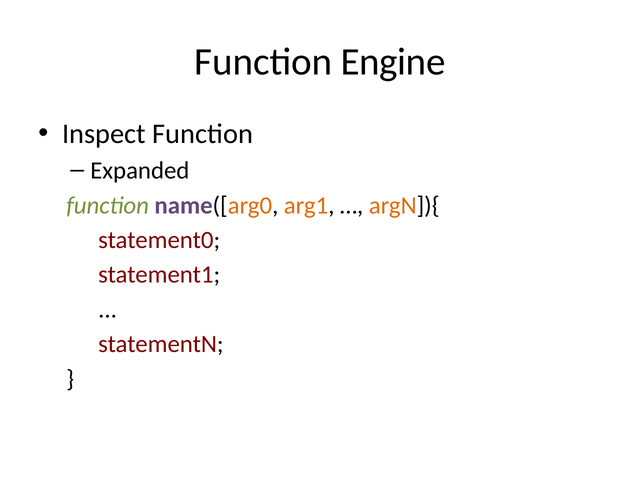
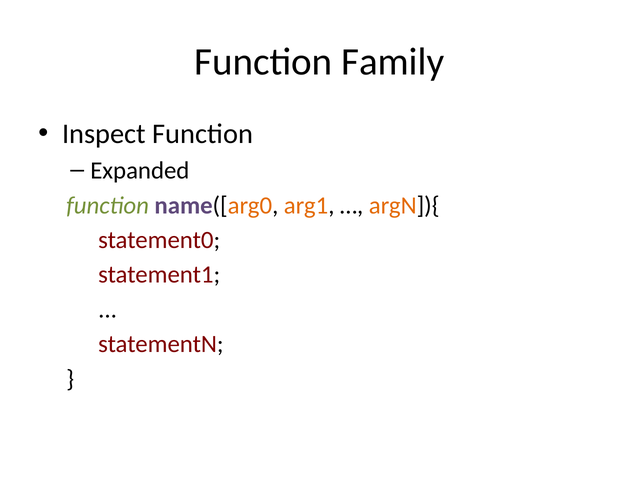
Engine: Engine -> Family
